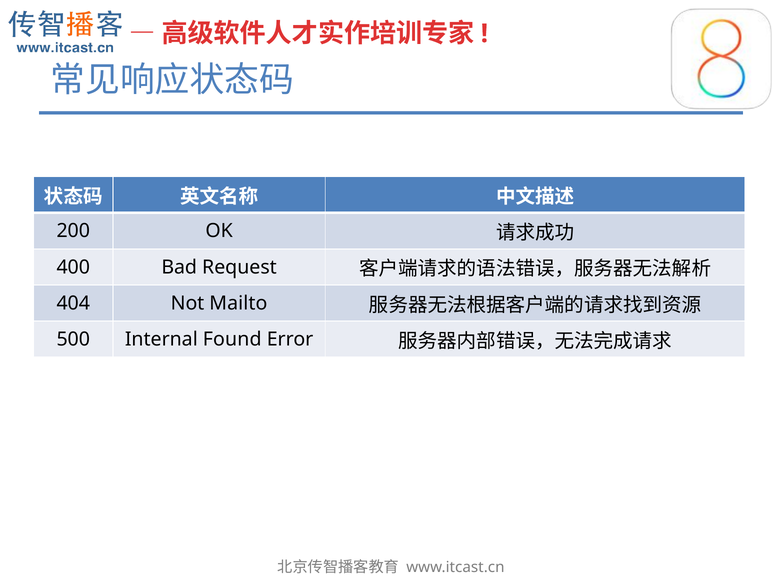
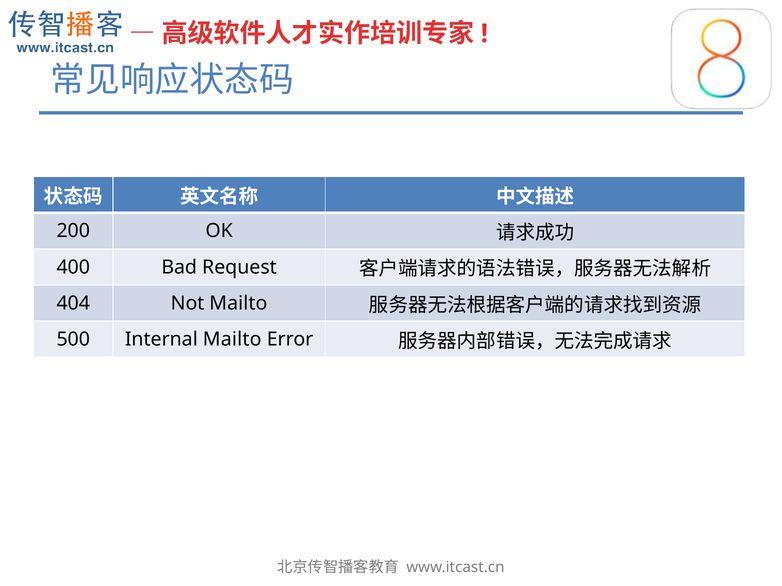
Internal Found: Found -> Mailto
